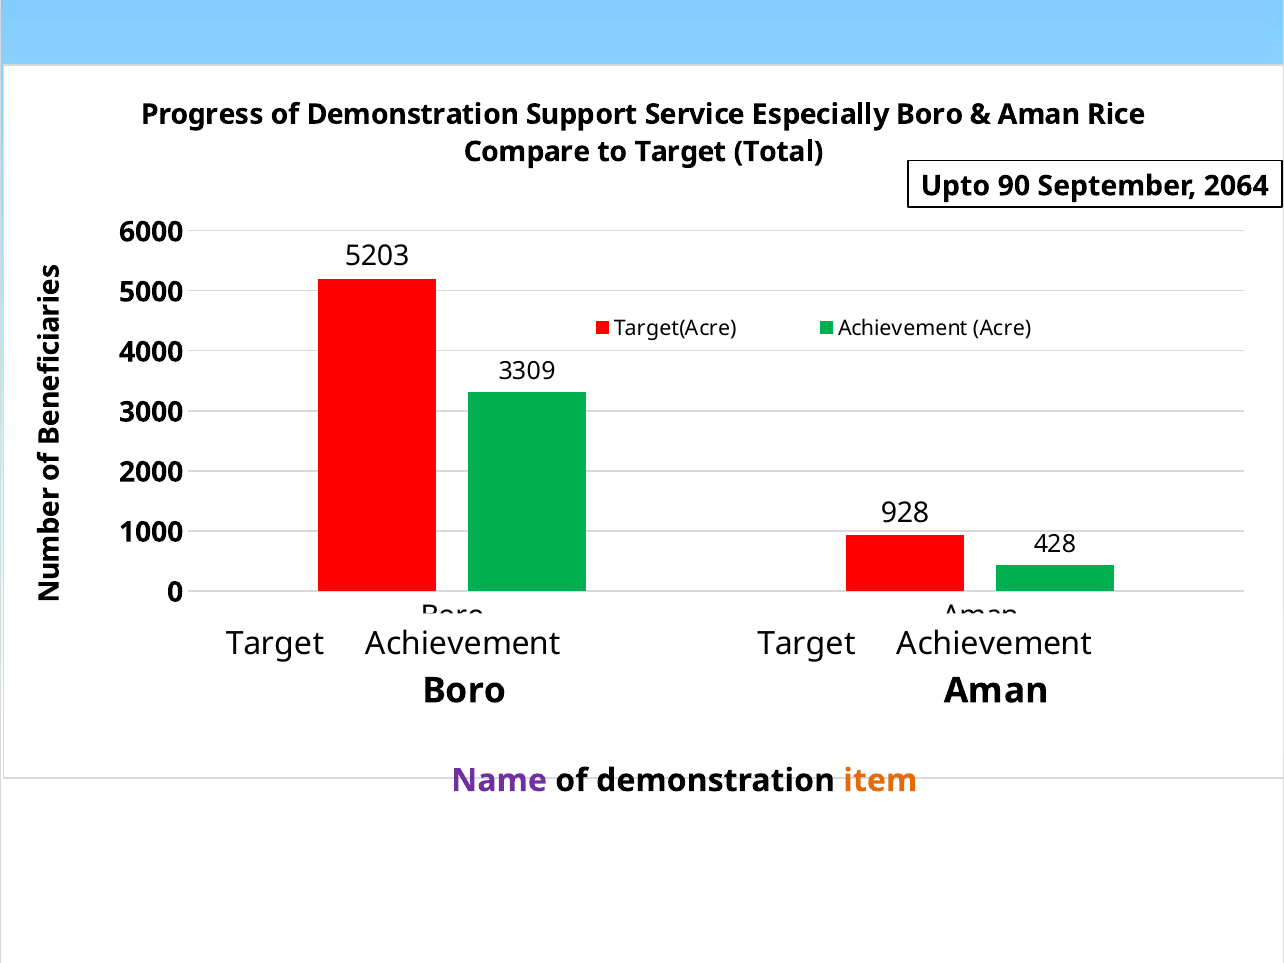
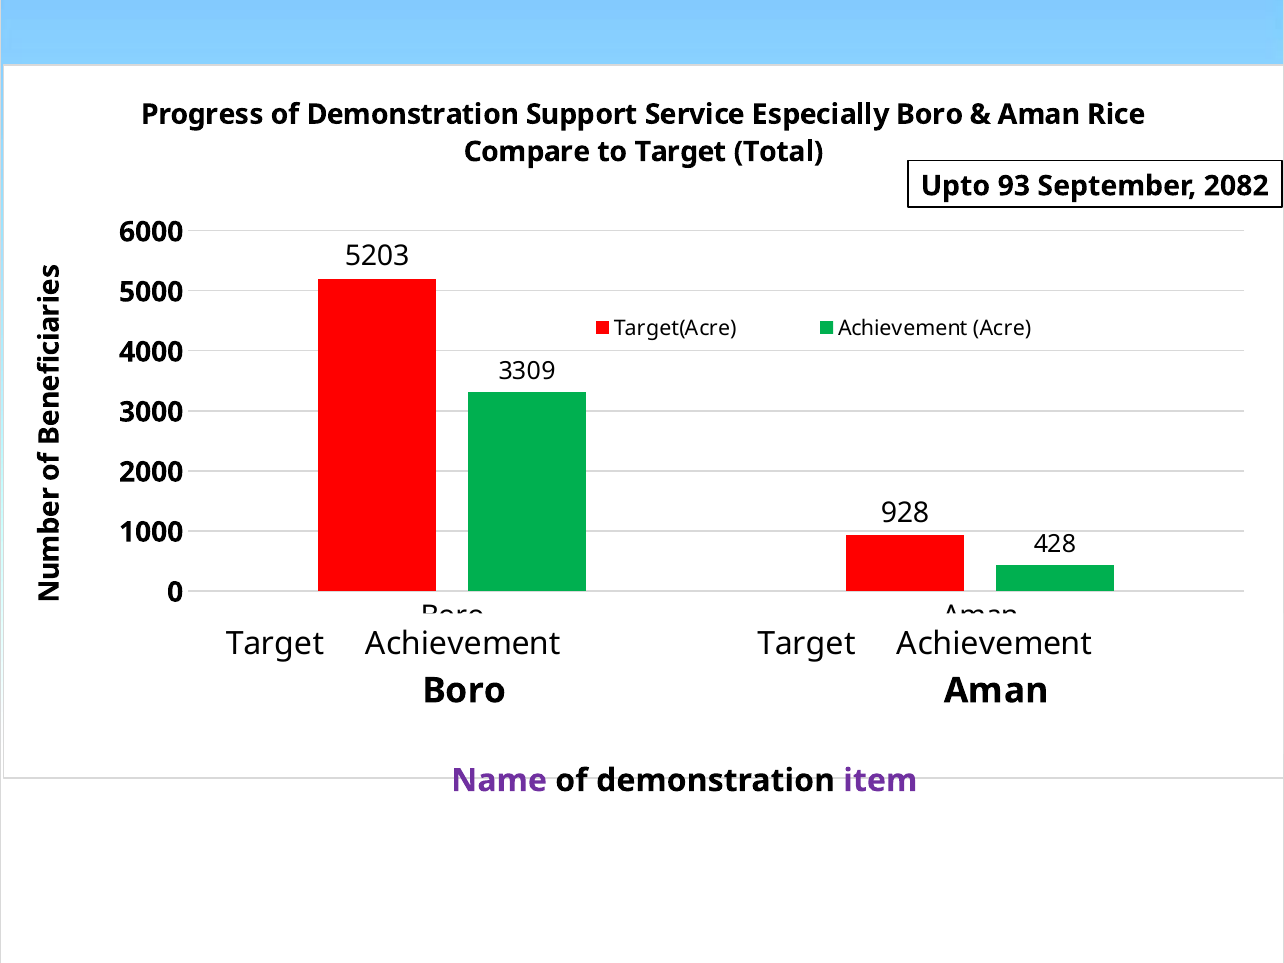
90: 90 -> 93
2064: 2064 -> 2082
item at (880, 781) colour: orange -> purple
